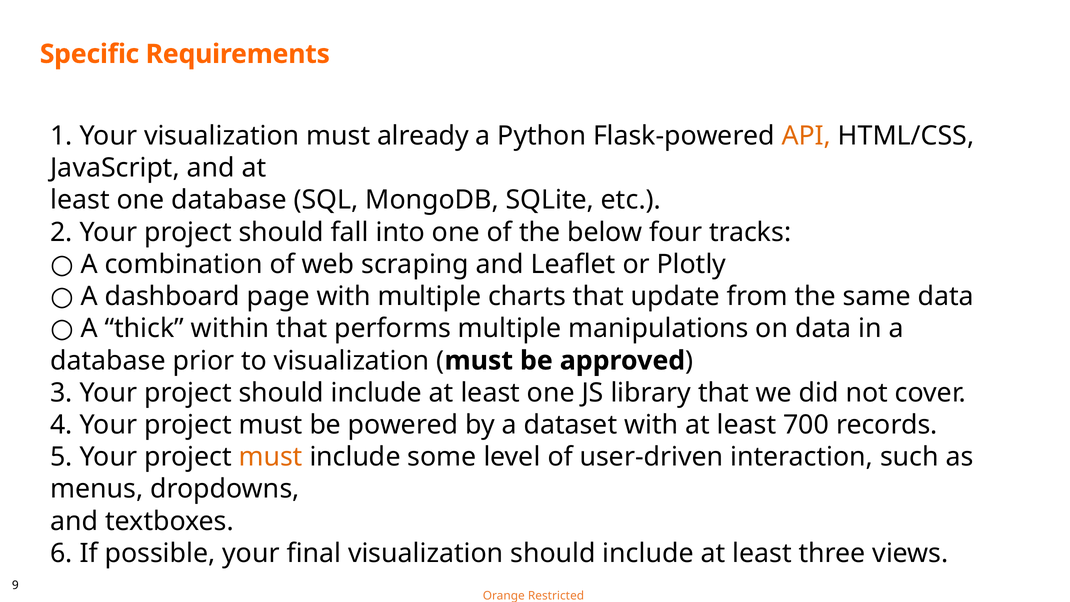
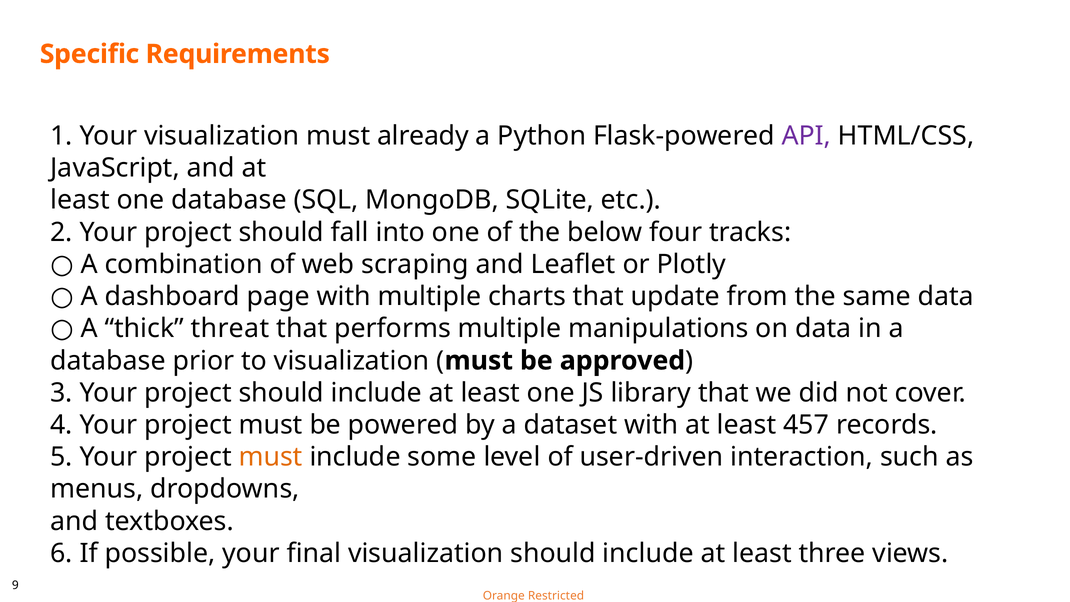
API colour: orange -> purple
within: within -> threat
700: 700 -> 457
